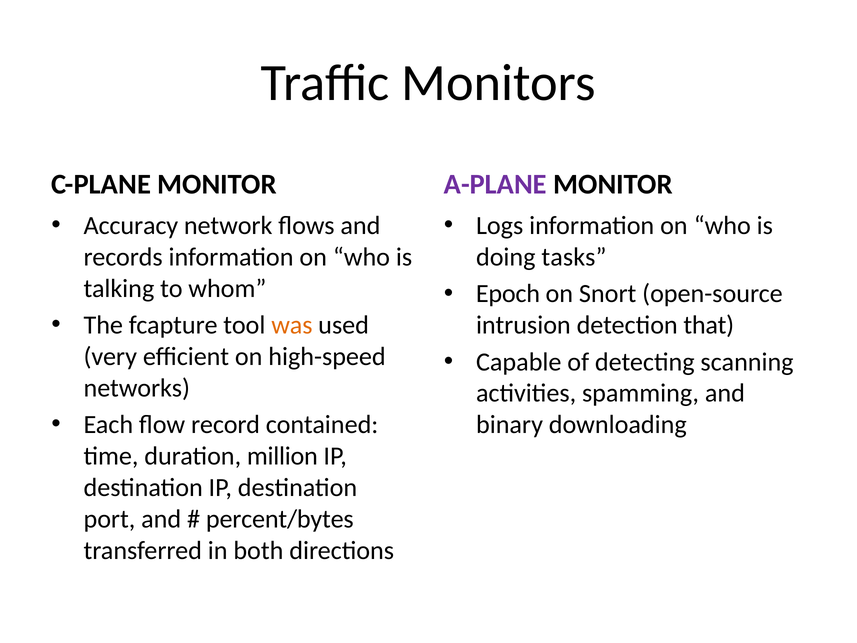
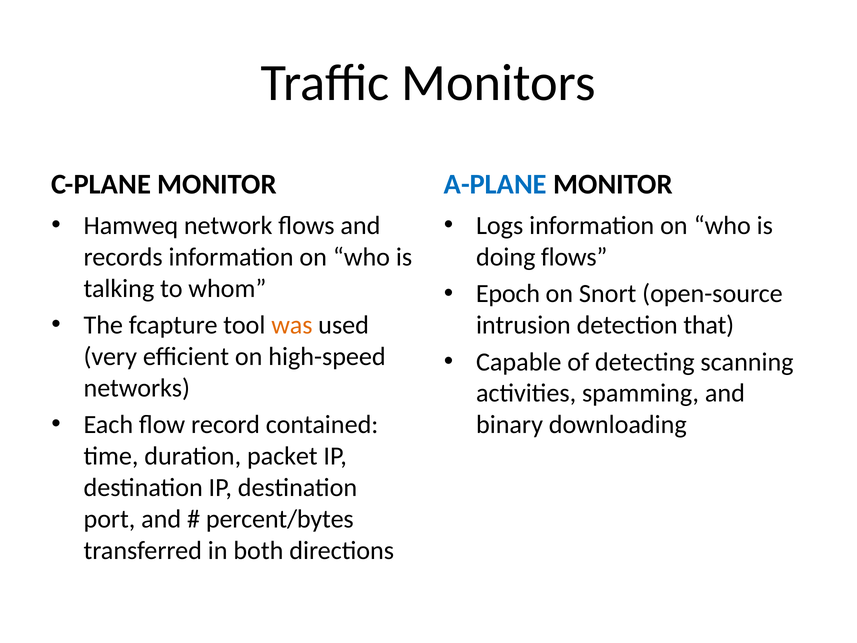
A-PLANE colour: purple -> blue
Accuracy: Accuracy -> Hamweq
doing tasks: tasks -> flows
million: million -> packet
